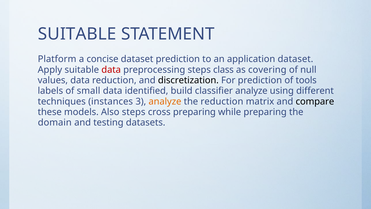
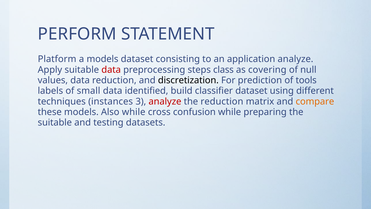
SUITABLE at (77, 34): SUITABLE -> PERFORM
a concise: concise -> models
dataset prediction: prediction -> consisting
application dataset: dataset -> analyze
classifier analyze: analyze -> dataset
analyze at (165, 101) colour: orange -> red
compare colour: black -> orange
Also steps: steps -> while
cross preparing: preparing -> confusion
domain at (55, 122): domain -> suitable
